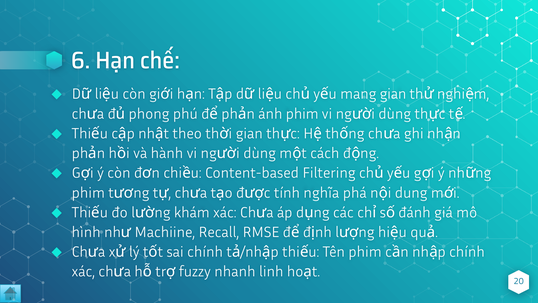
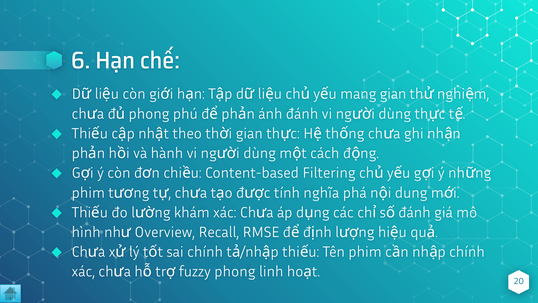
ánh phim: phim -> đánh
Machiine: Machiine -> Overview
fuzzy nhanh: nhanh -> phong
